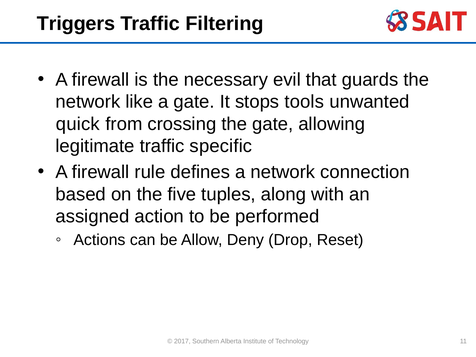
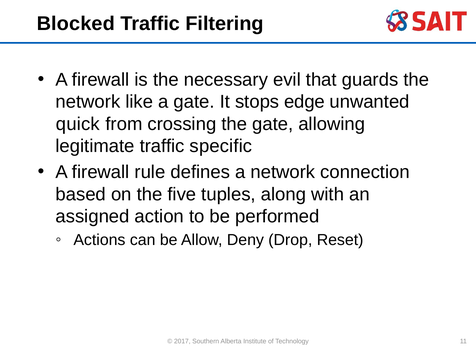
Triggers: Triggers -> Blocked
tools: tools -> edge
